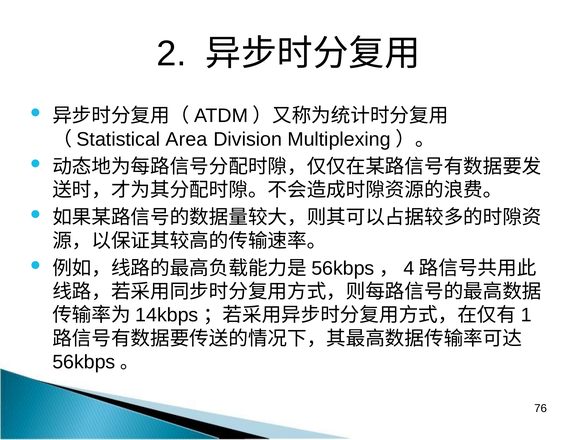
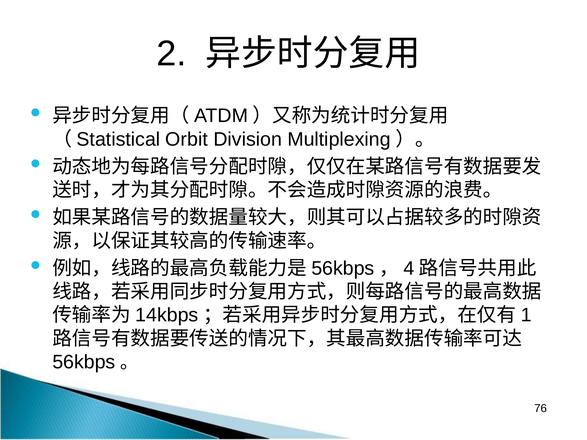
Area: Area -> Orbit
